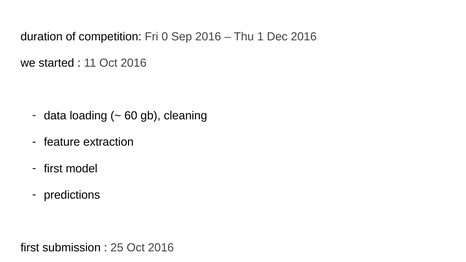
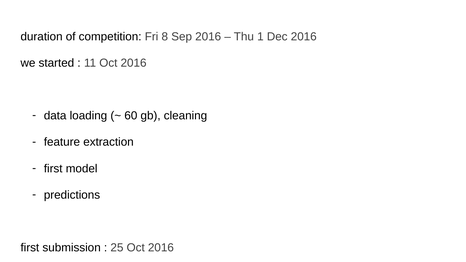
0: 0 -> 8
